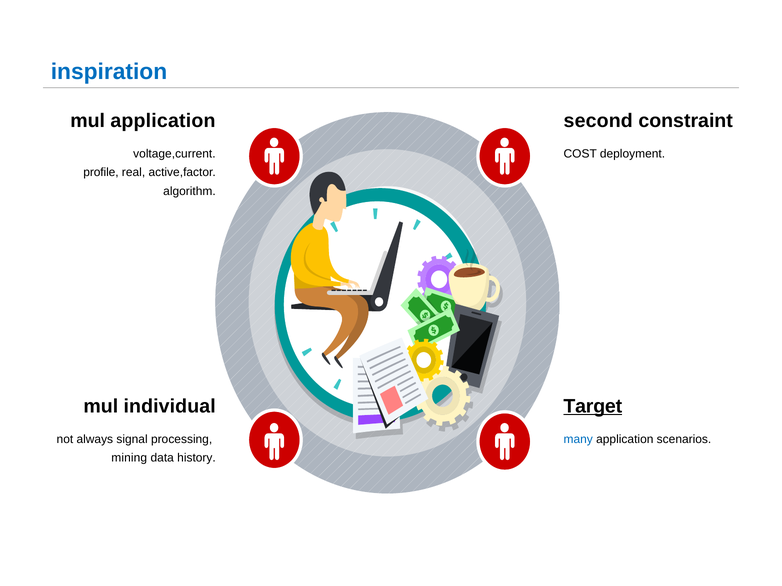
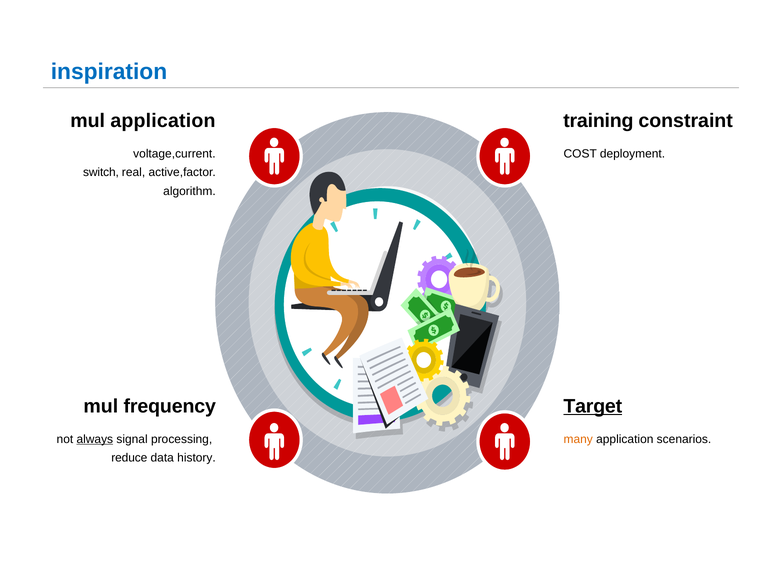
second: second -> training
profile: profile -> switch
individual: individual -> frequency
always underline: none -> present
many colour: blue -> orange
mining: mining -> reduce
